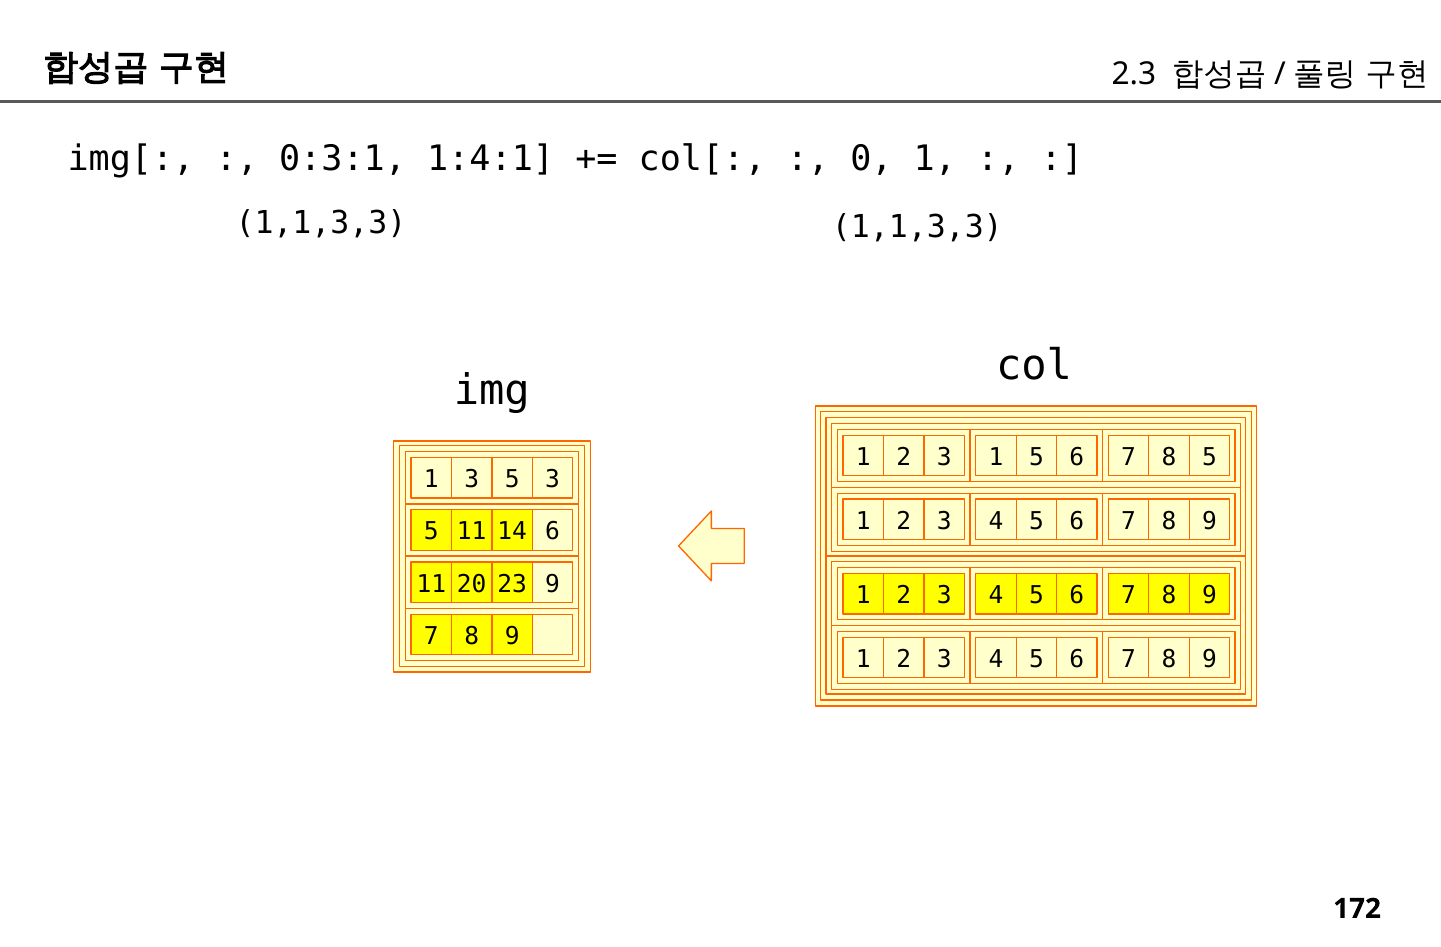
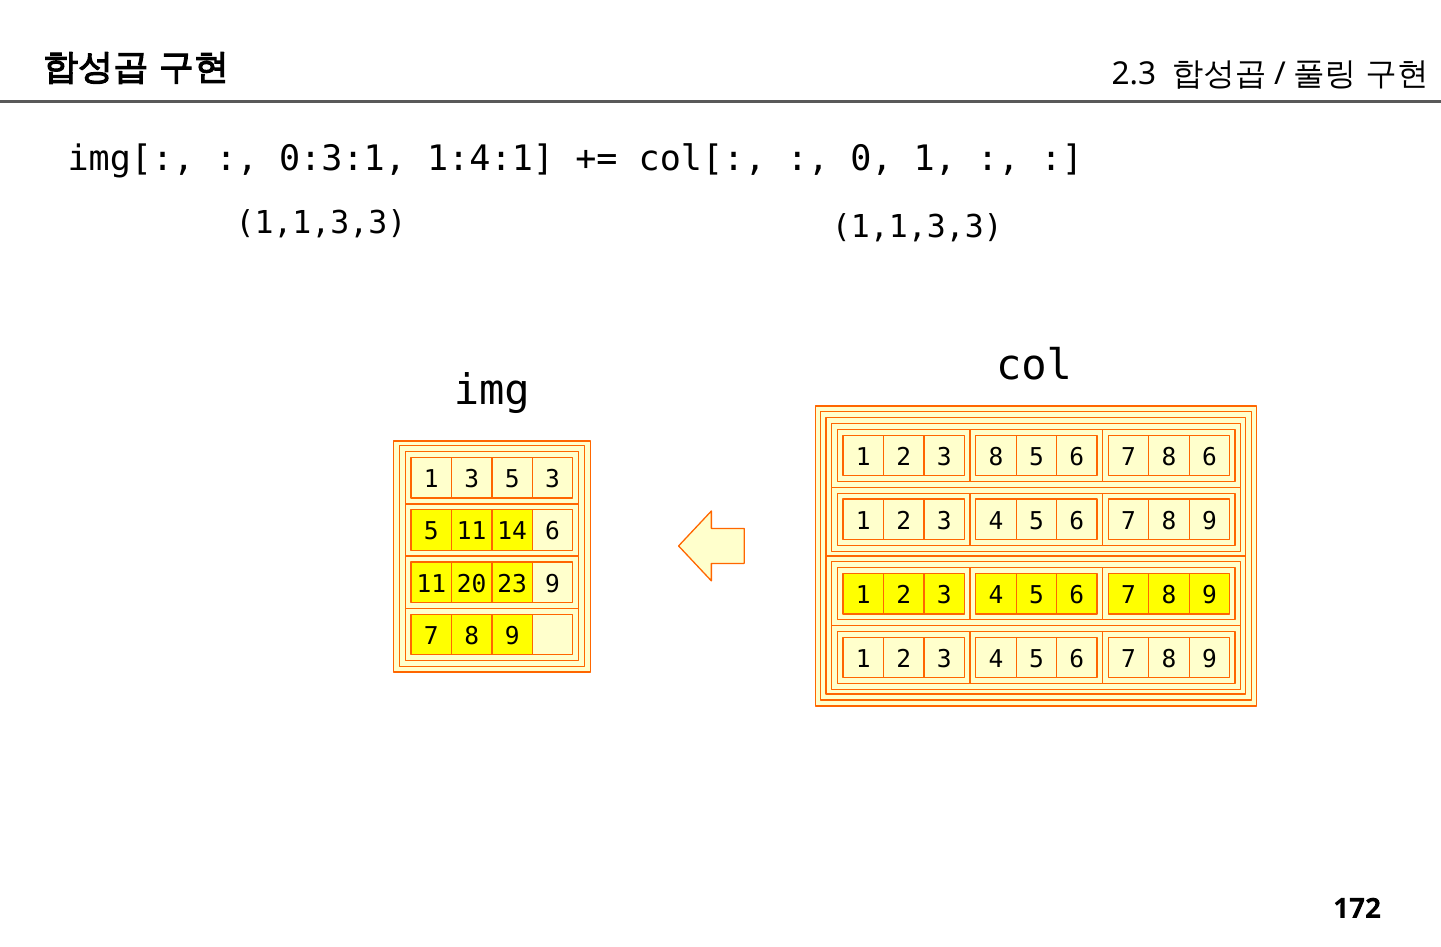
3 1: 1 -> 8
8 5: 5 -> 6
